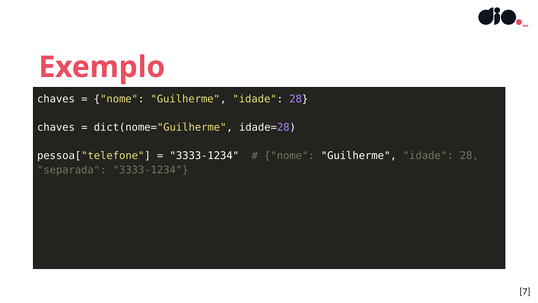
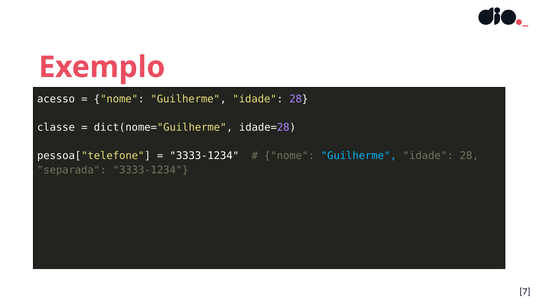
chaves at (56, 99): chaves -> acesso
chaves at (56, 127): chaves -> classe
Guilherme at (359, 156) colour: white -> light blue
